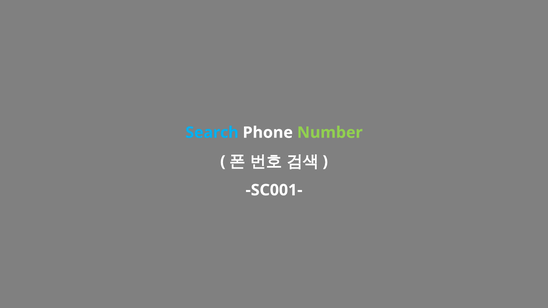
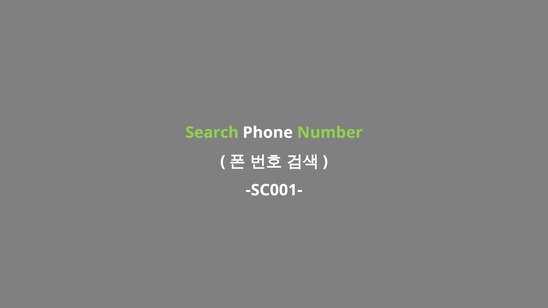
Search colour: light blue -> light green
